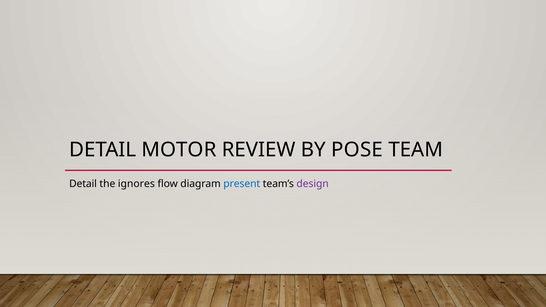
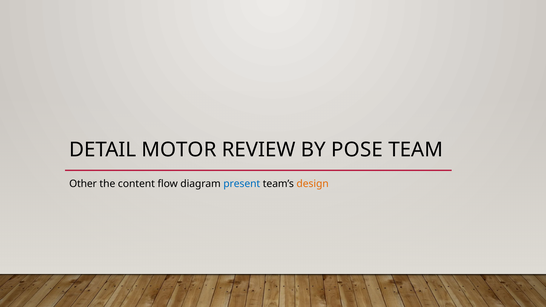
Detail at (83, 184): Detail -> Other
ignores: ignores -> content
design colour: purple -> orange
